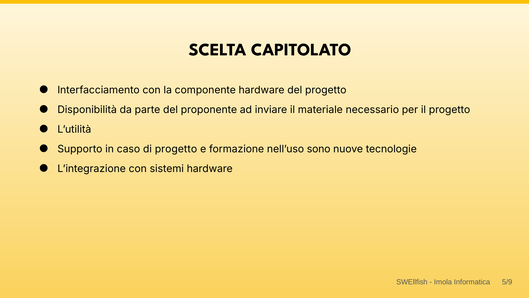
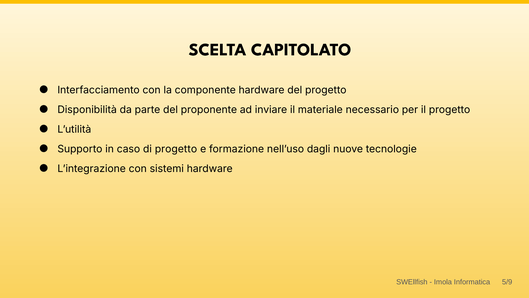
sono: sono -> dagli
